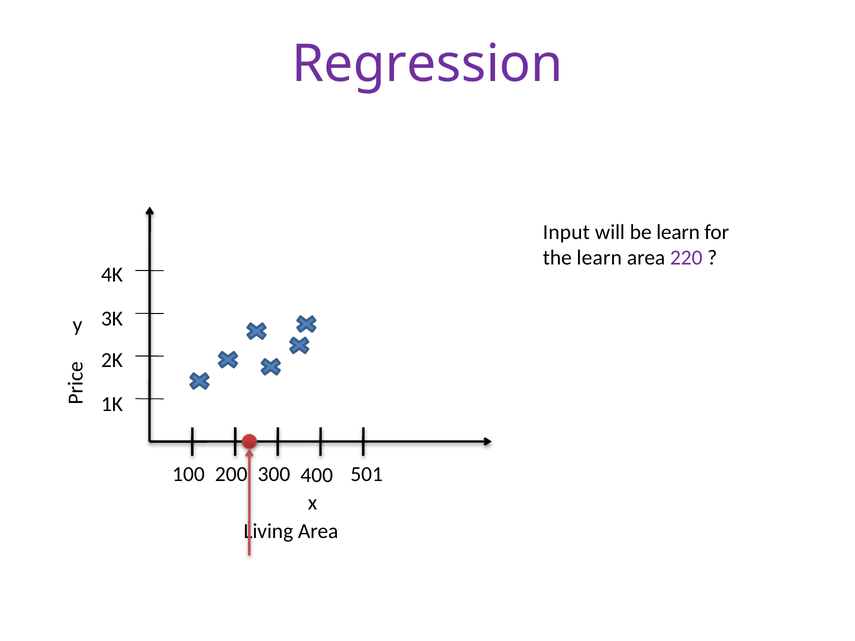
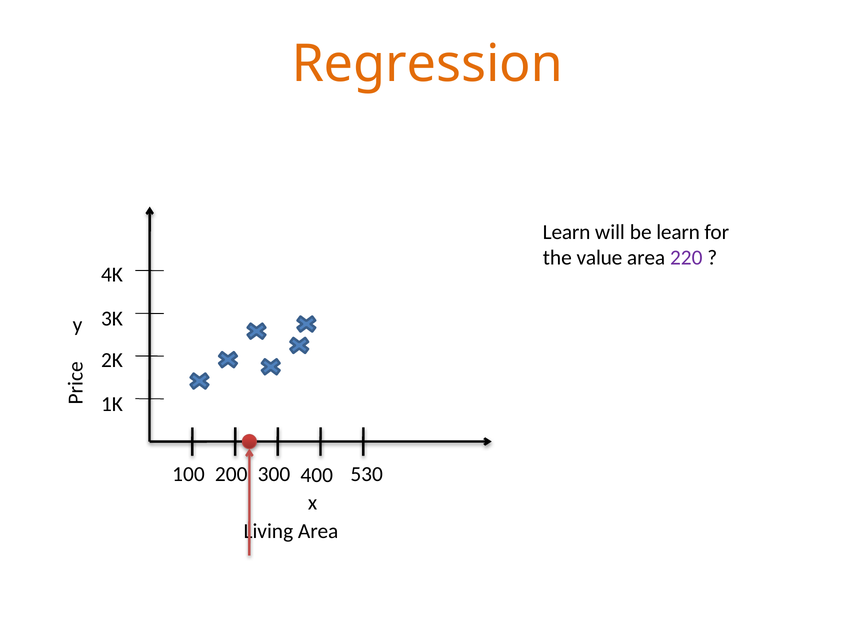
Regression colour: purple -> orange
Input at (566, 232): Input -> Learn
the learn: learn -> value
501: 501 -> 530
